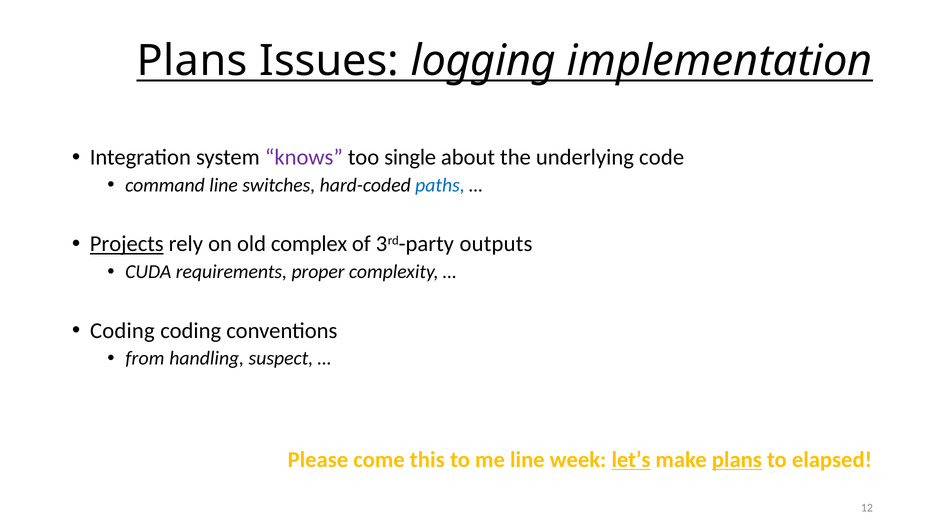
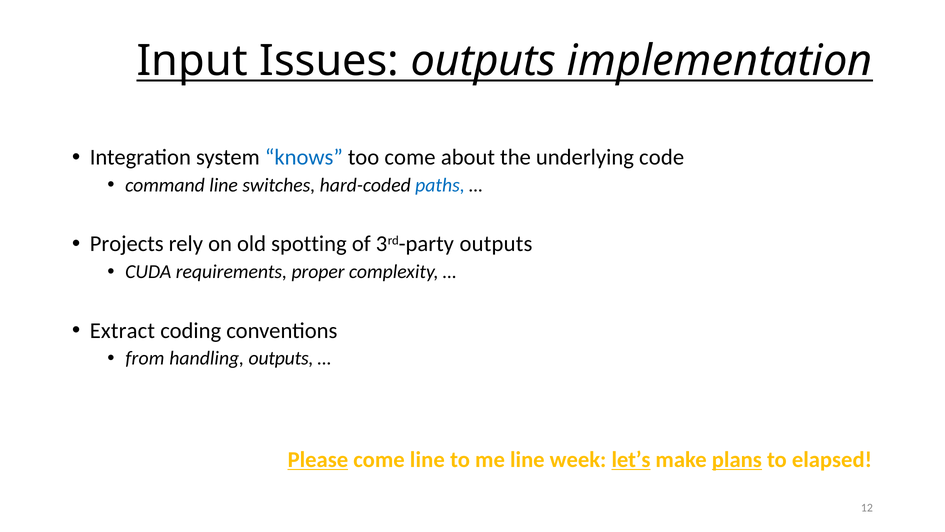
Plans at (192, 61): Plans -> Input
Issues logging: logging -> outputs
knows colour: purple -> blue
too single: single -> come
Projects underline: present -> none
complex: complex -> spotting
Coding at (122, 330): Coding -> Extract
handling suspect: suspect -> outputs
Please underline: none -> present
come this: this -> line
